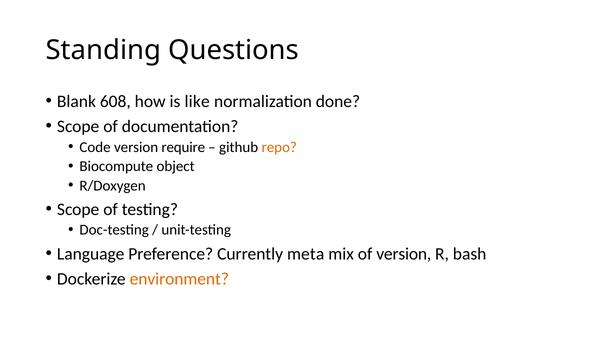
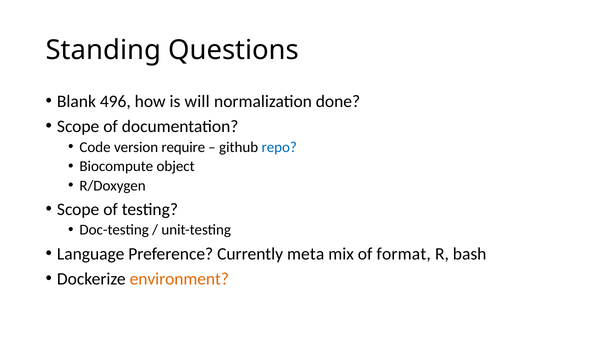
608: 608 -> 496
like: like -> will
repo colour: orange -> blue
of version: version -> format
